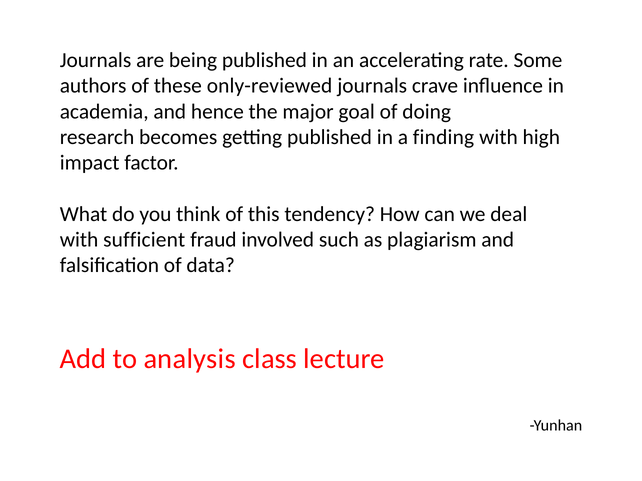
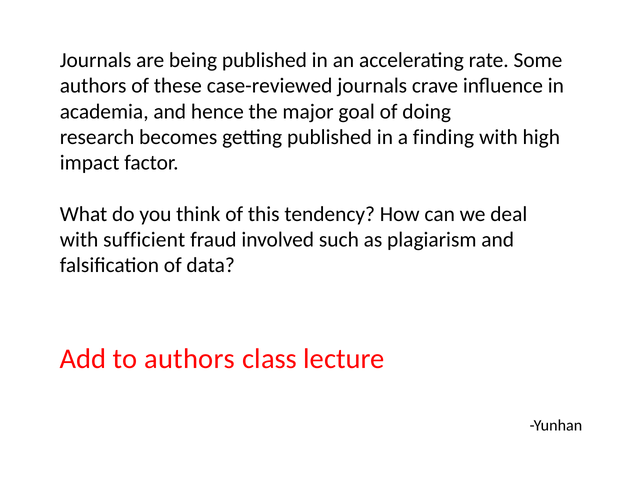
only-reviewed: only-reviewed -> case-reviewed
to analysis: analysis -> authors
